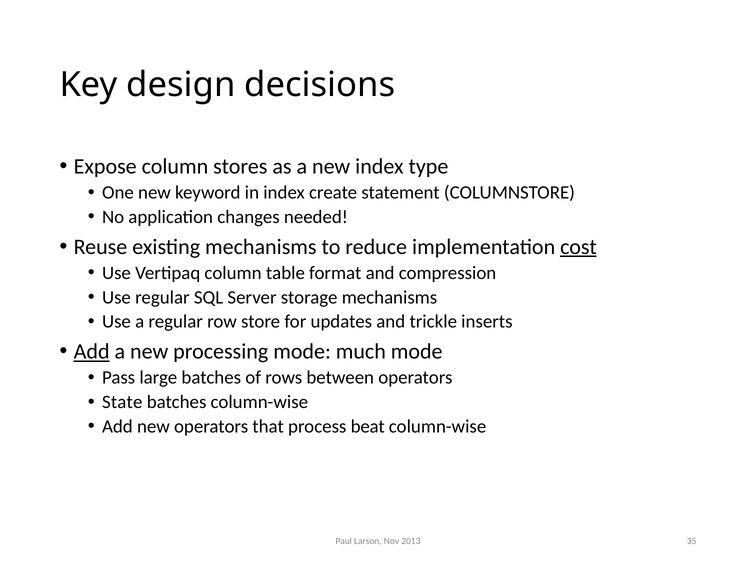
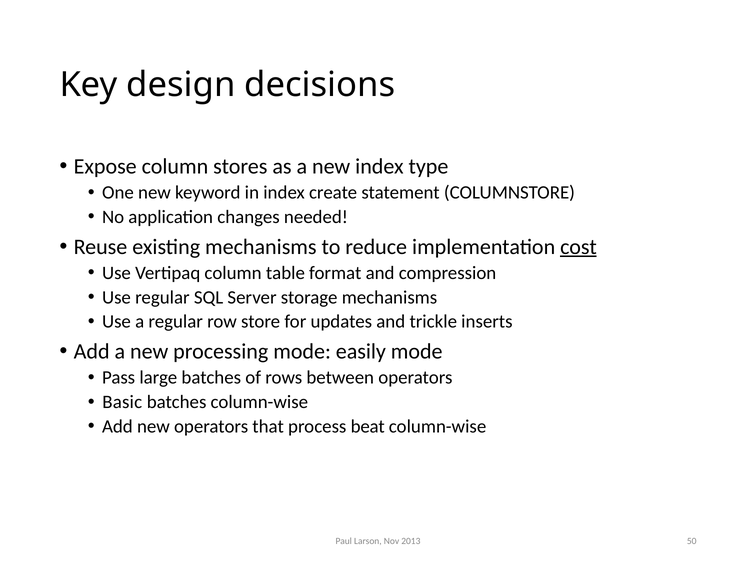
Add at (92, 352) underline: present -> none
much: much -> easily
State: State -> Basic
35: 35 -> 50
